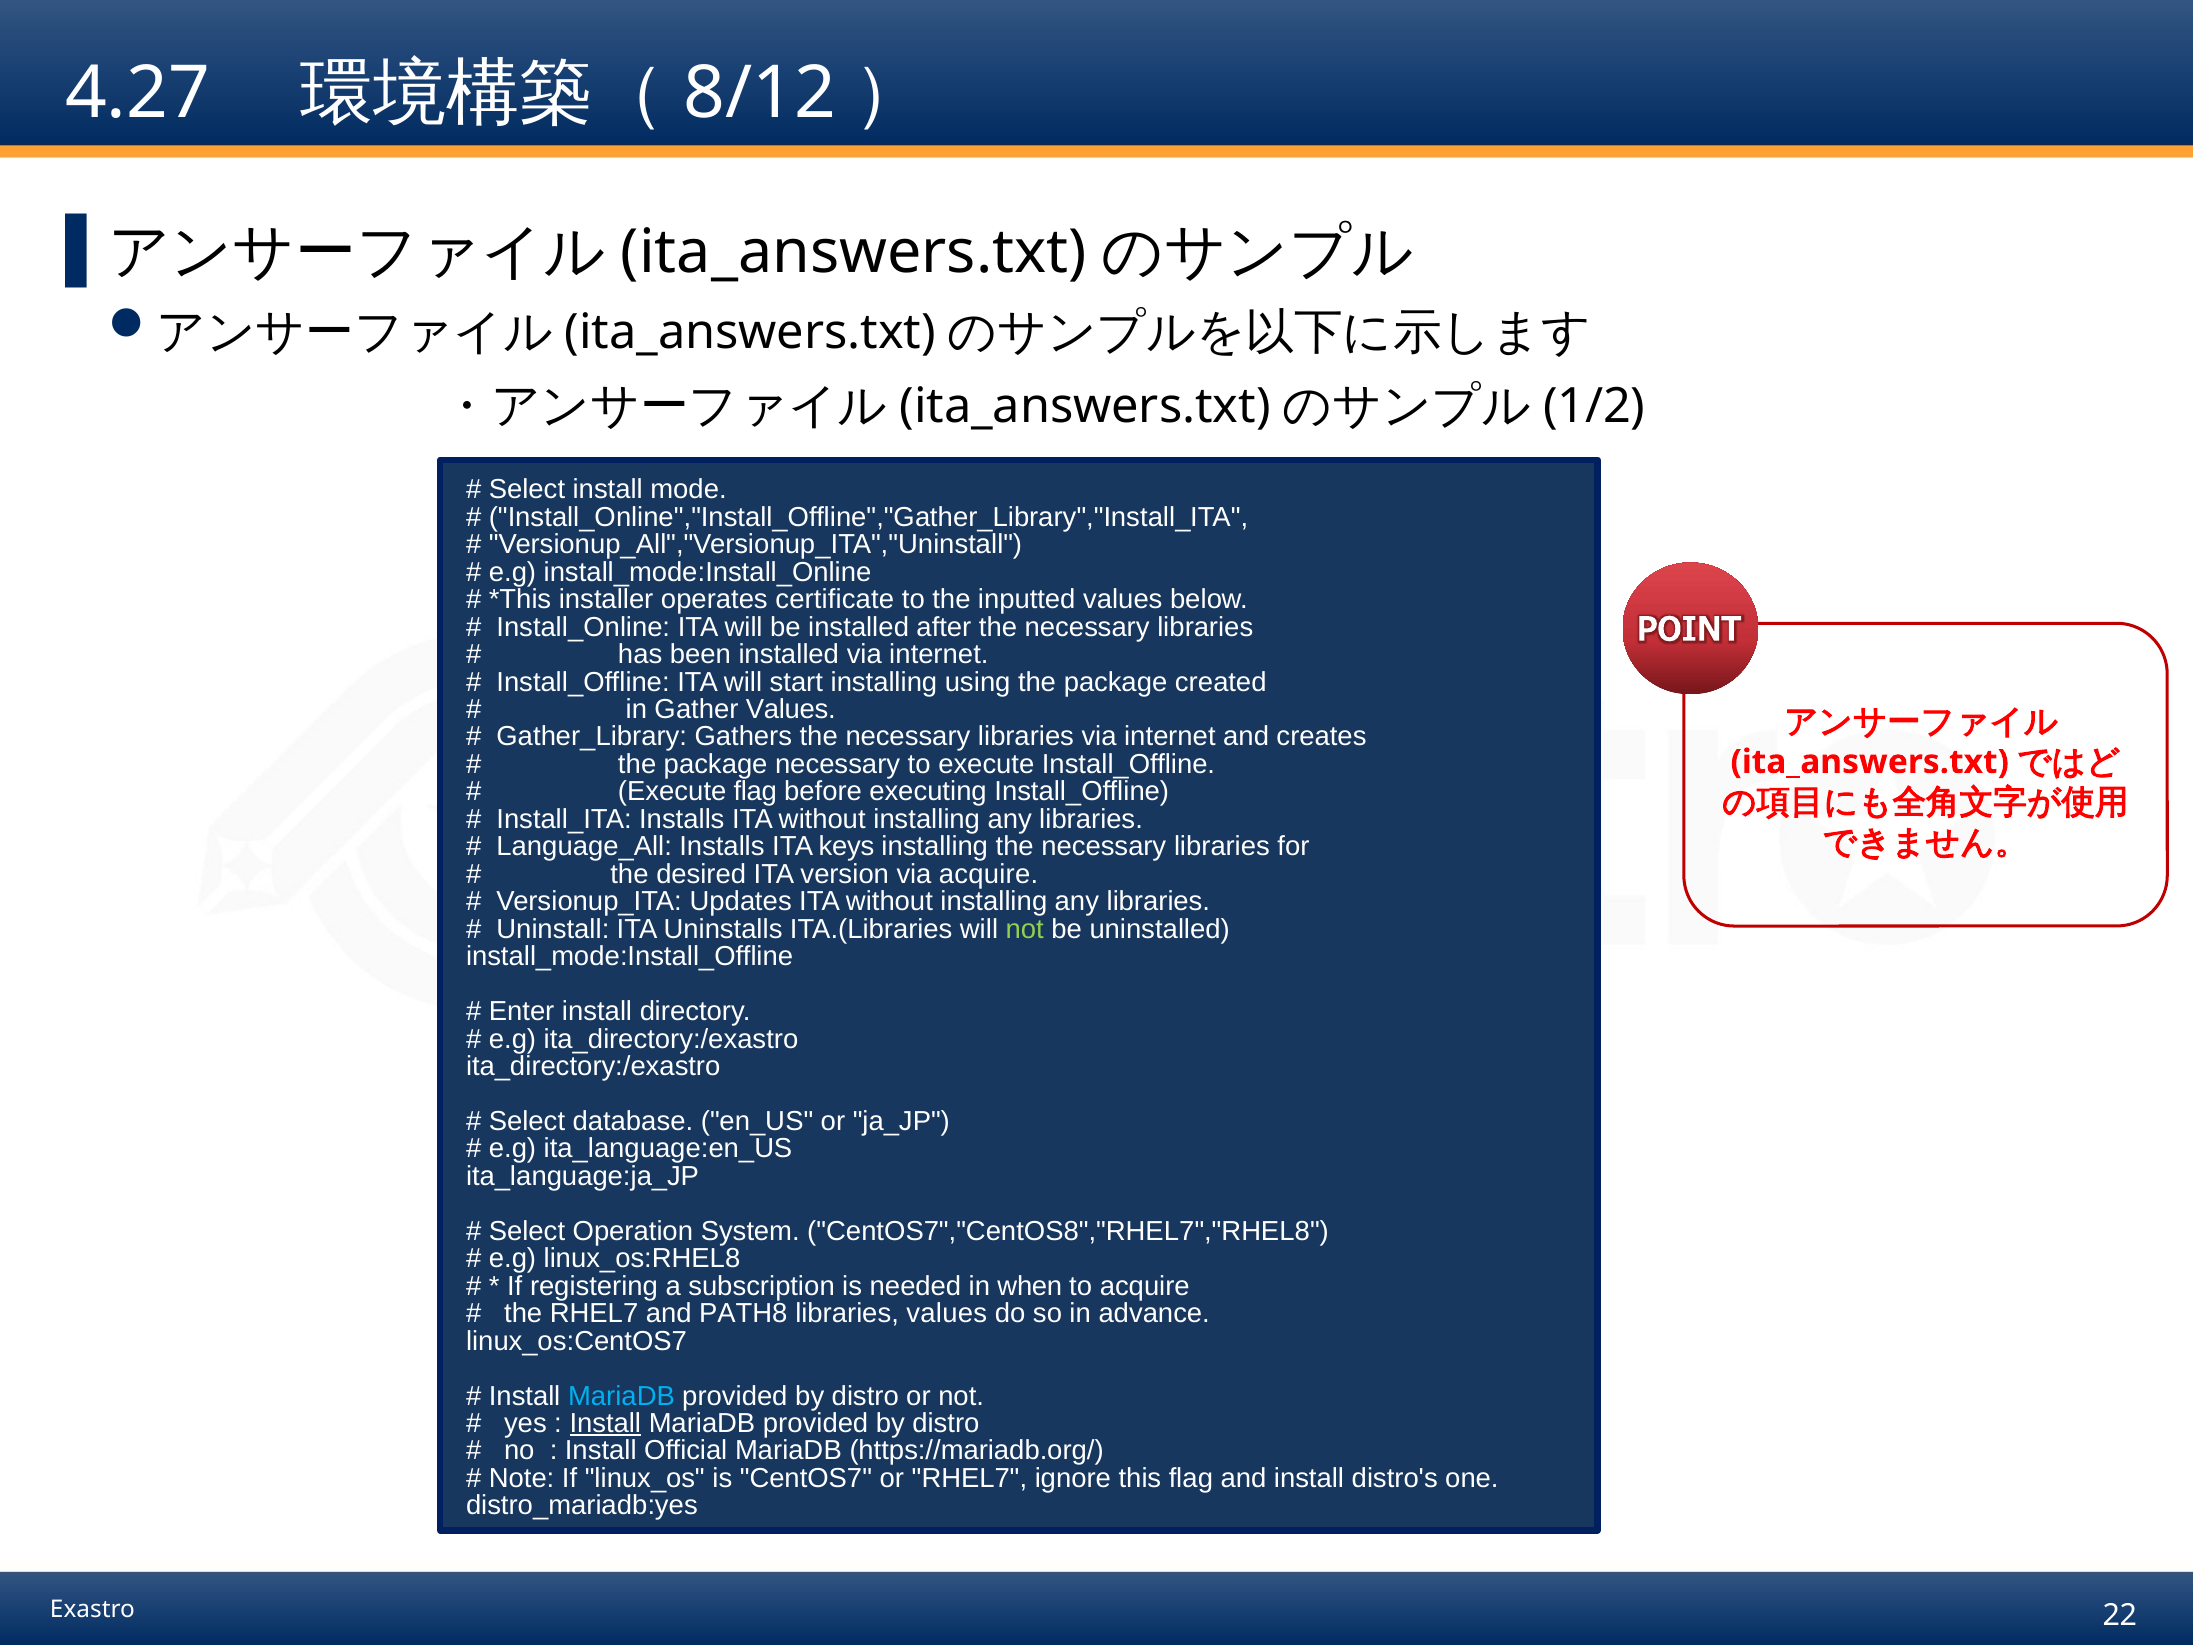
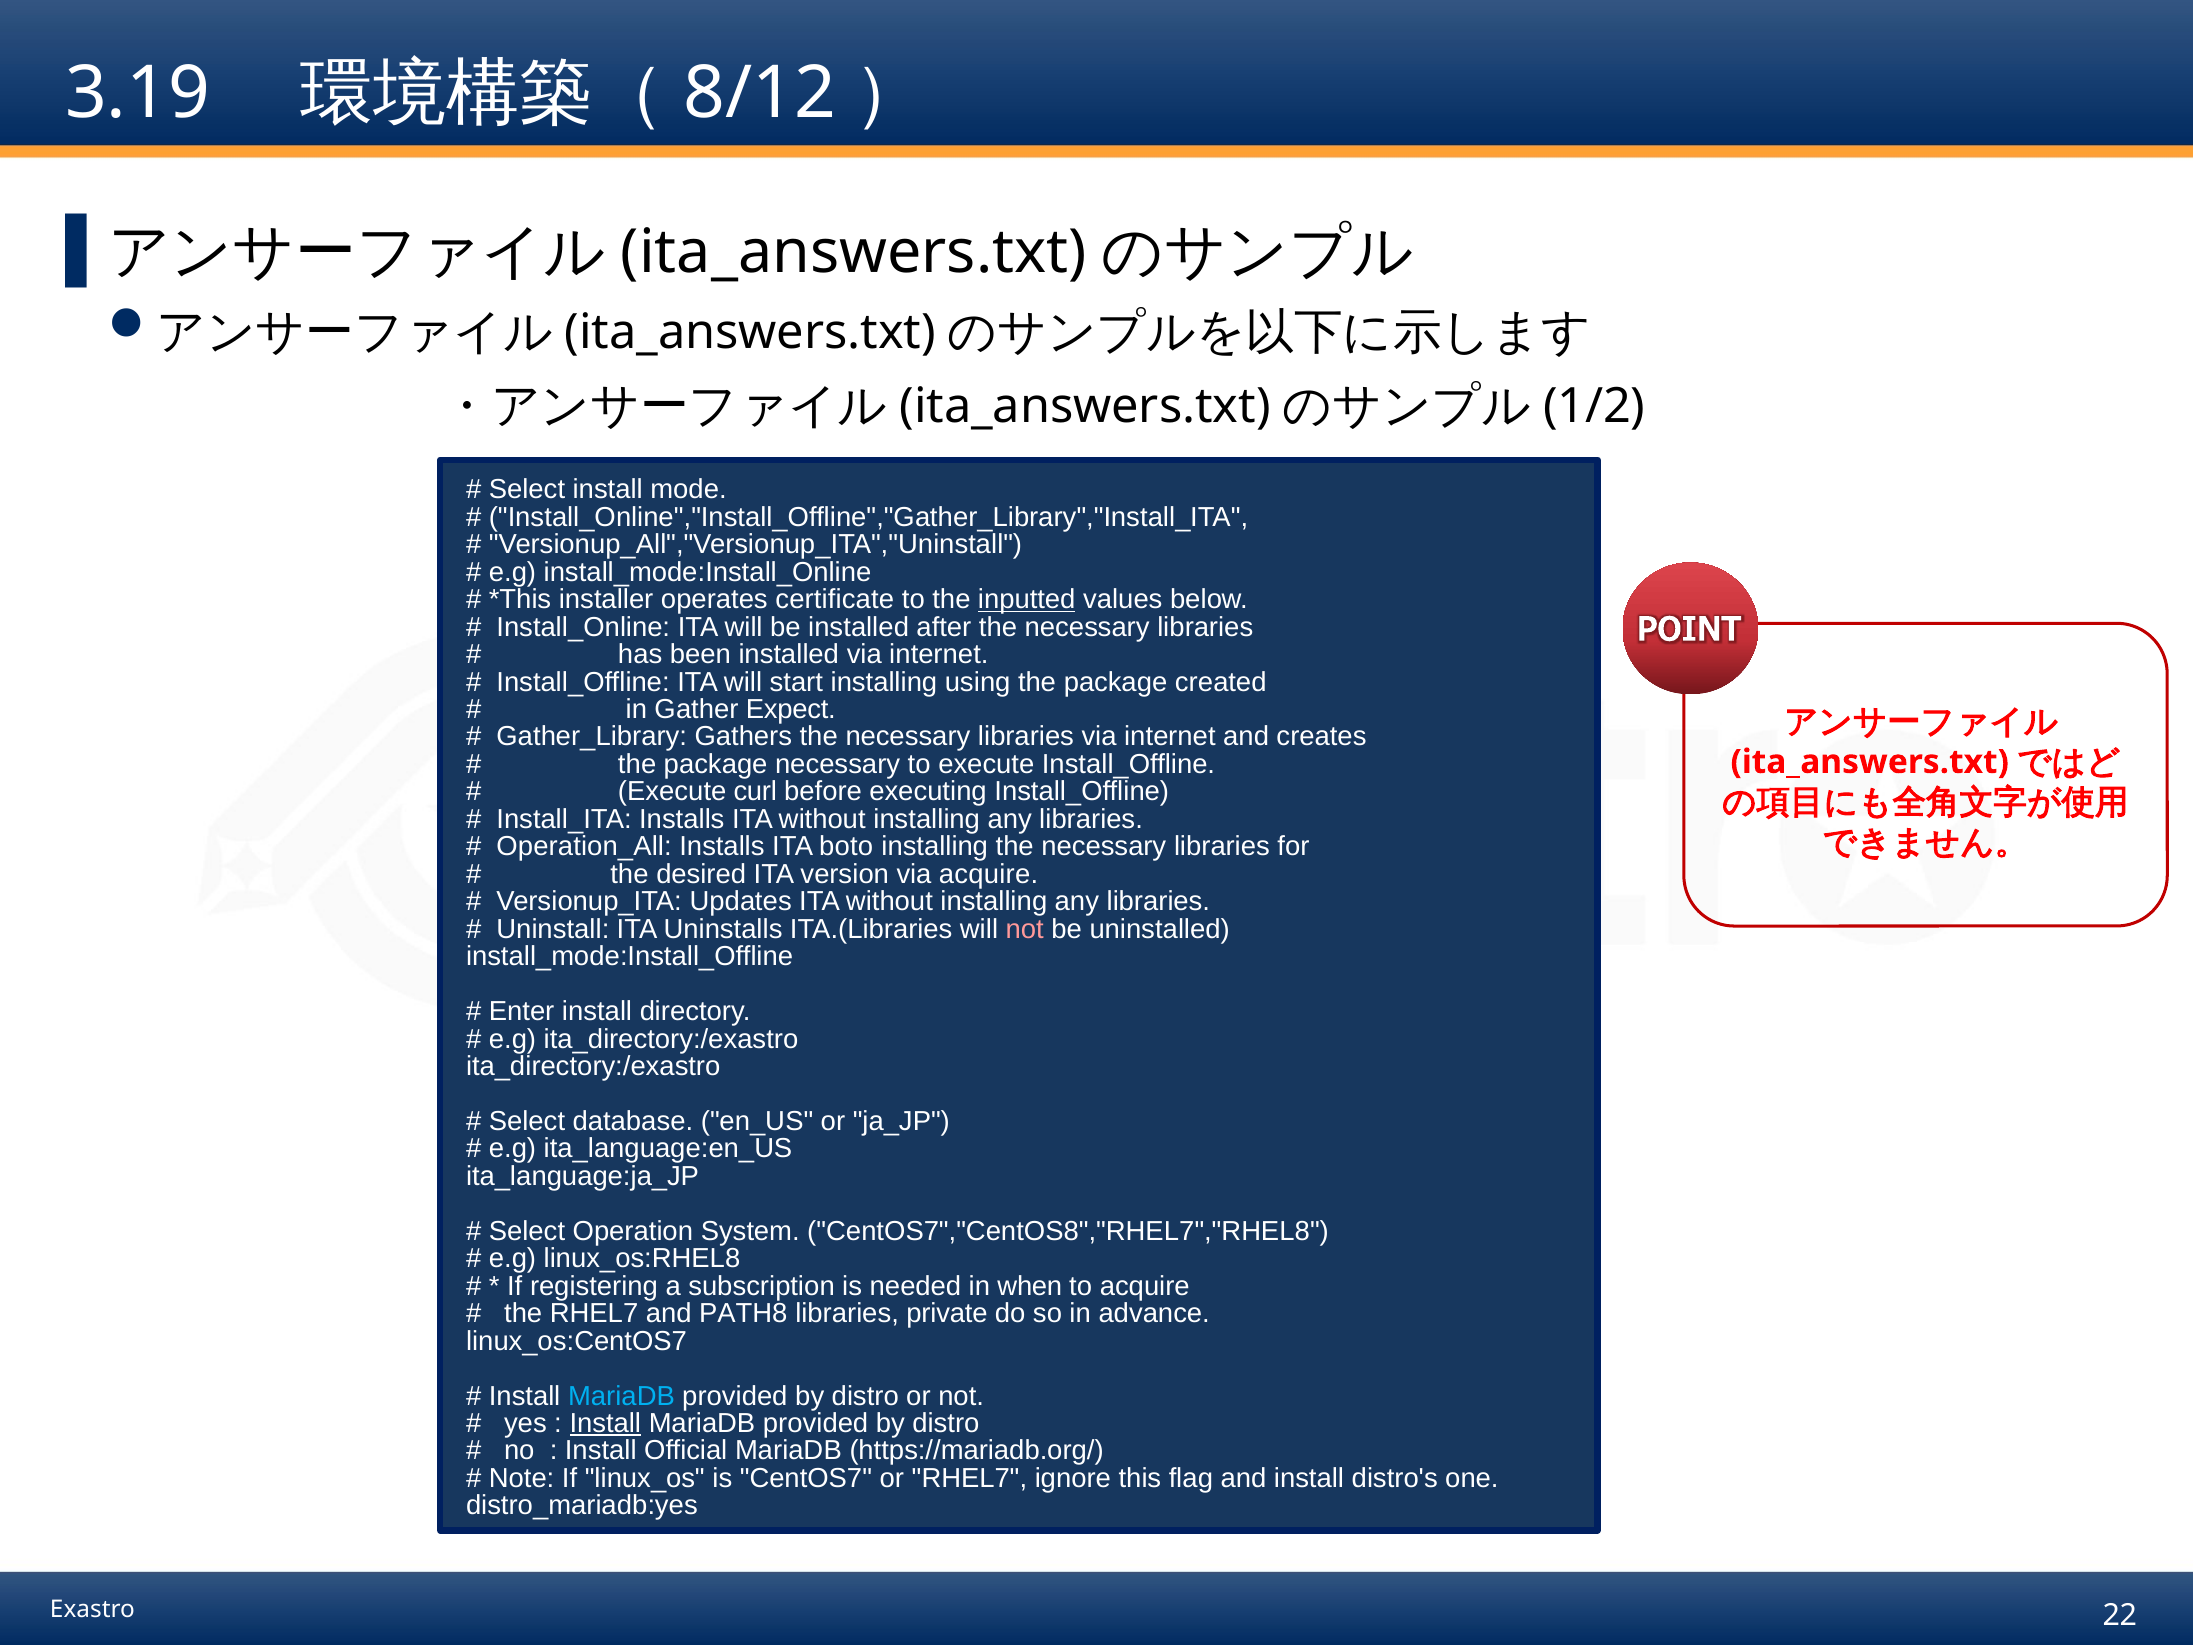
4.27: 4.27 -> 3.19
inputted underline: none -> present
Gather Values: Values -> Expect
Execute flag: flag -> curl
Language_All: Language_All -> Operation_All
keys: keys -> boto
not at (1025, 929) colour: light green -> pink
libraries values: values -> private
